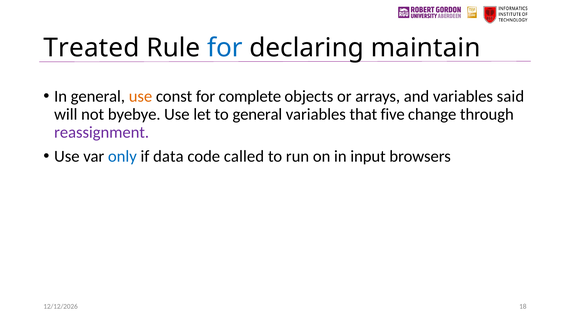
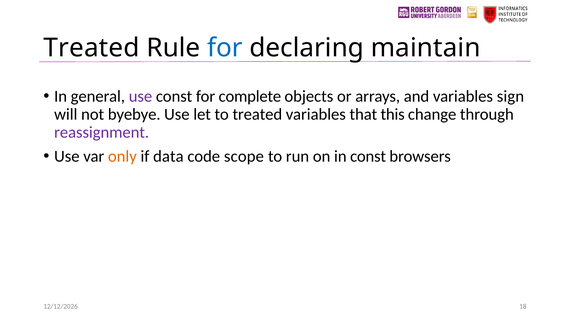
use at (141, 96) colour: orange -> purple
said: said -> sign
to general: general -> treated
five: five -> this
only colour: blue -> orange
called: called -> scope
in input: input -> const
